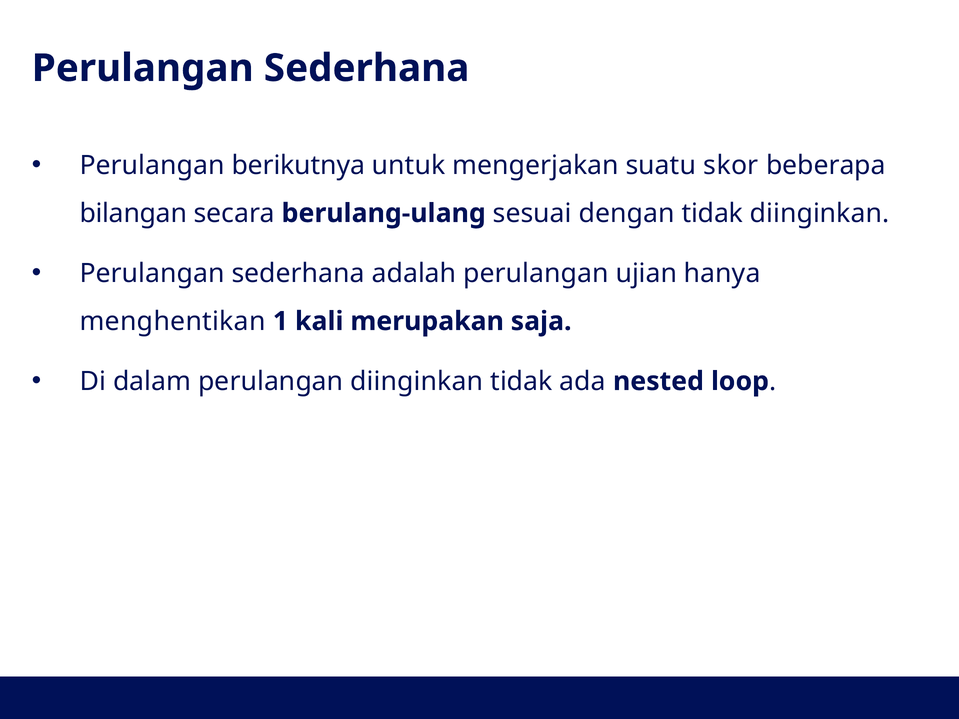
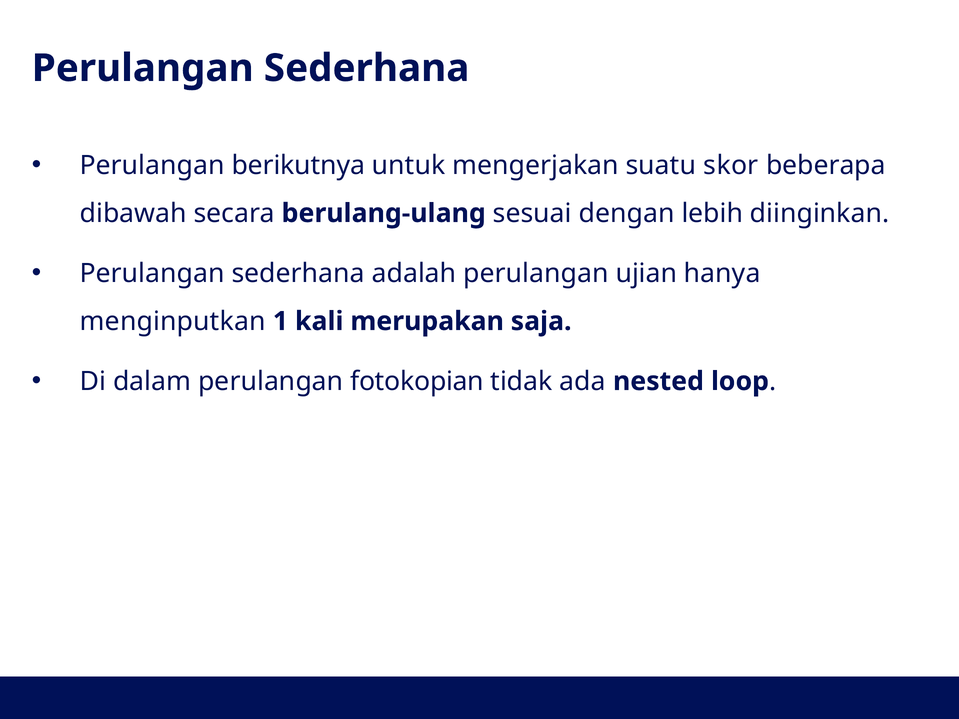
bilangan: bilangan -> dibawah
dengan tidak: tidak -> lebih
menghentikan: menghentikan -> menginputkan
perulangan diinginkan: diinginkan -> fotokopian
